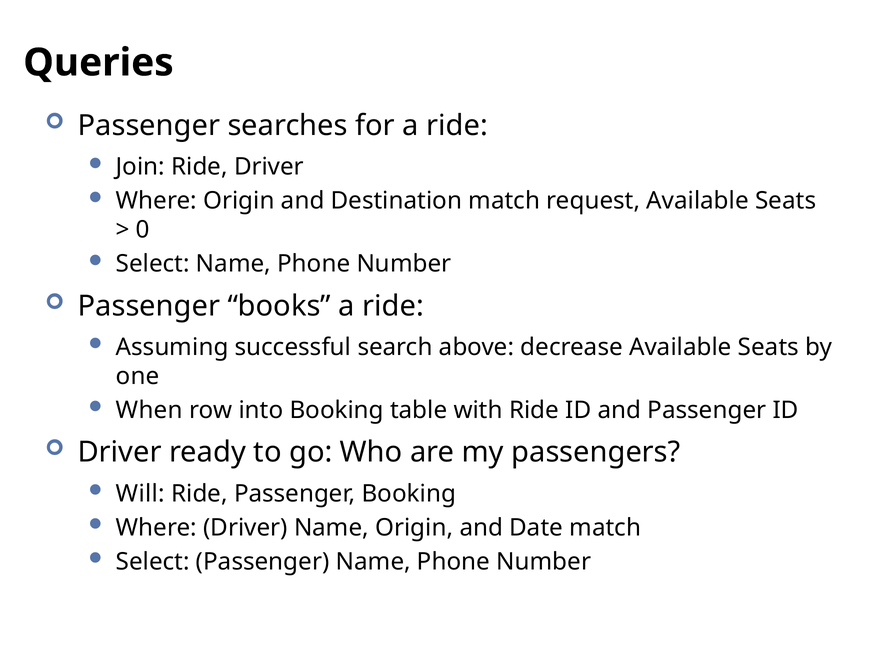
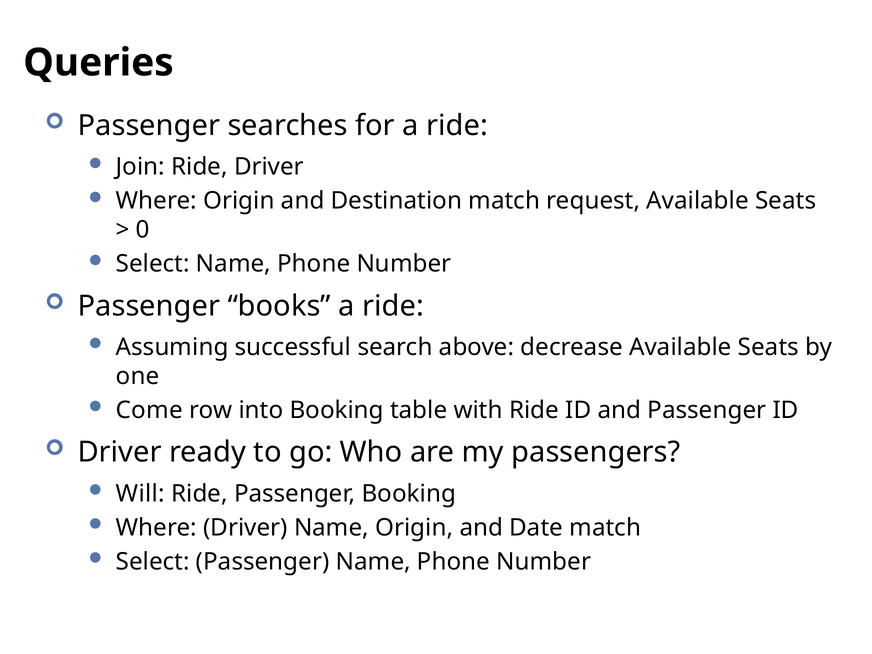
When: When -> Come
